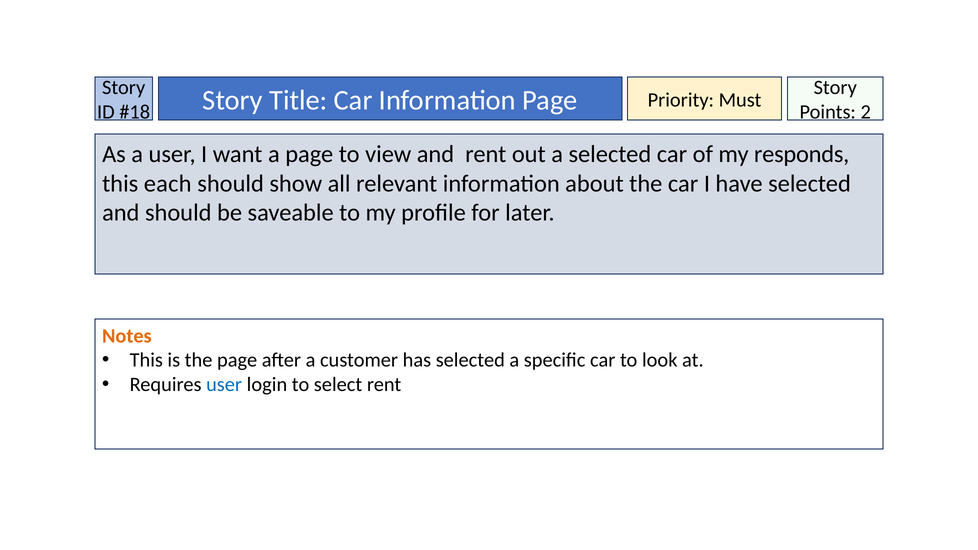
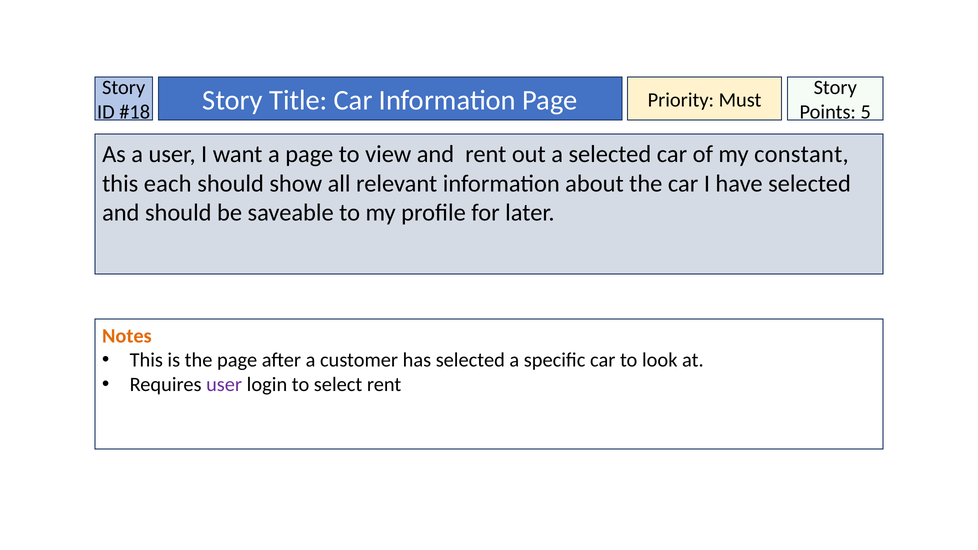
2: 2 -> 5
responds: responds -> constant
user at (224, 385) colour: blue -> purple
